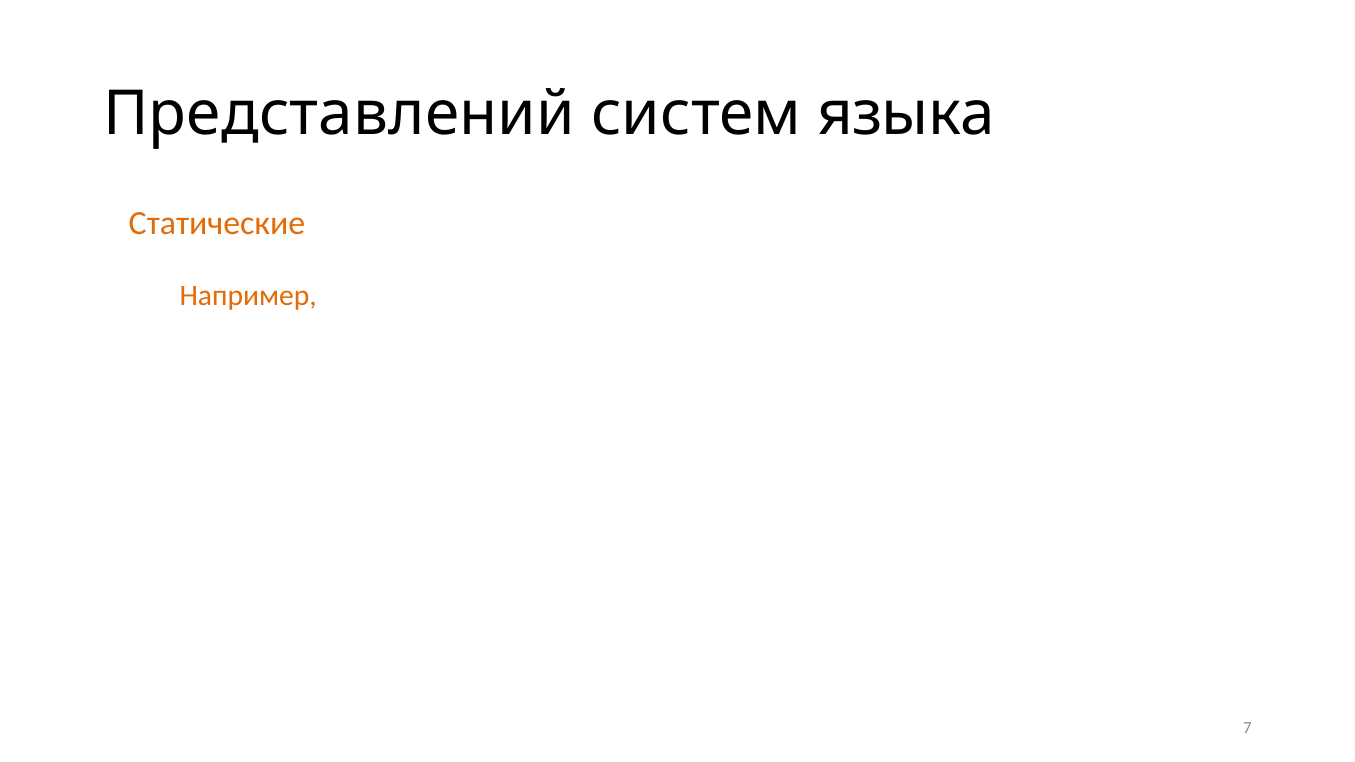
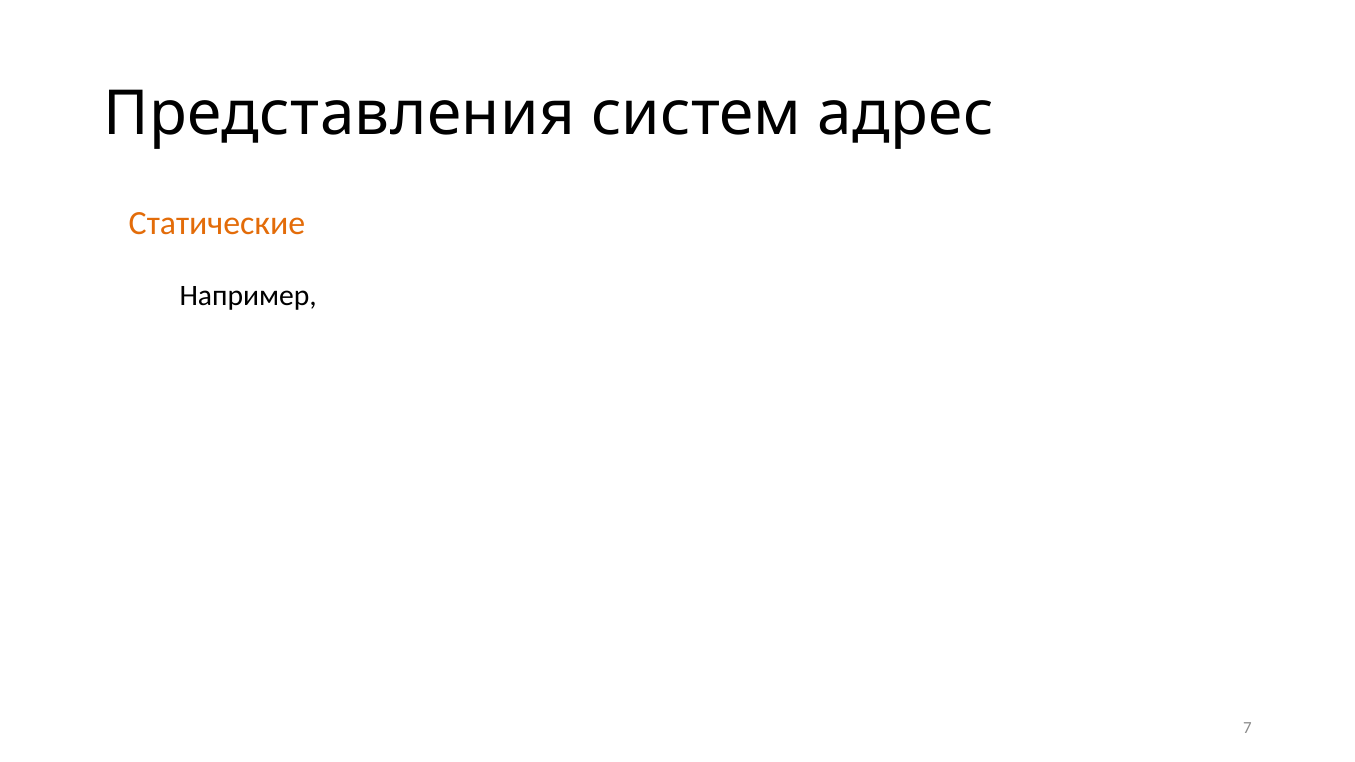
Представлений: Представлений -> Представления
систем языка: языка -> адрес
Например at (248, 296) colour: orange -> black
